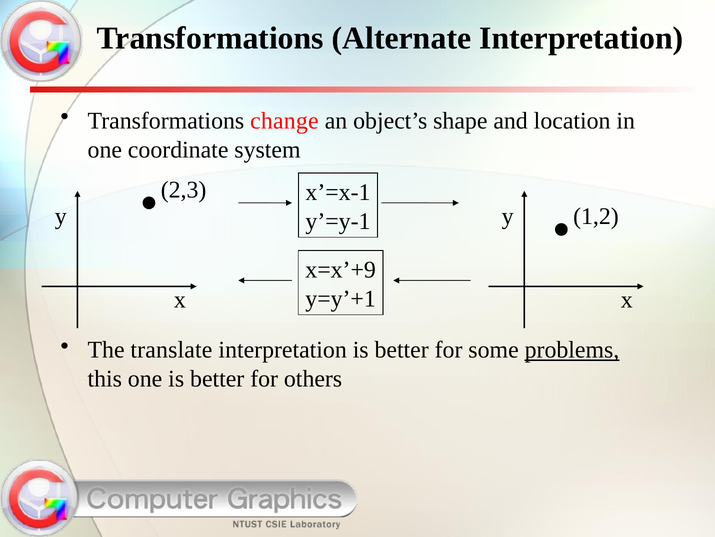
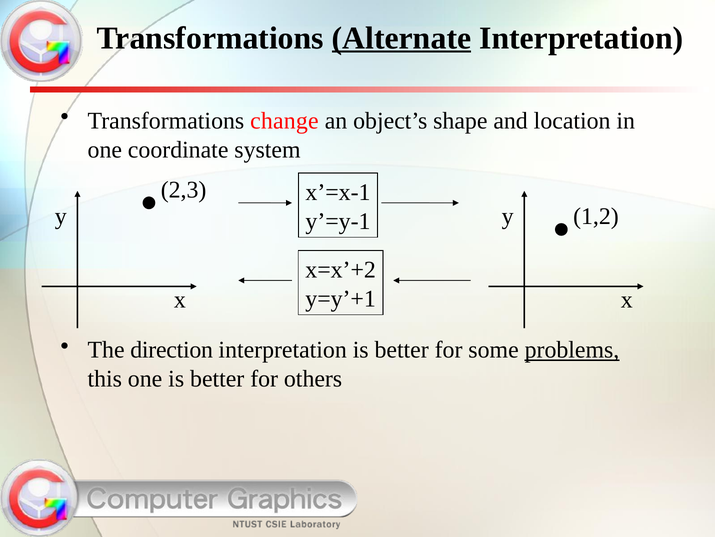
Alternate underline: none -> present
x=x’+9: x=x’+9 -> x=x’+2
translate: translate -> direction
